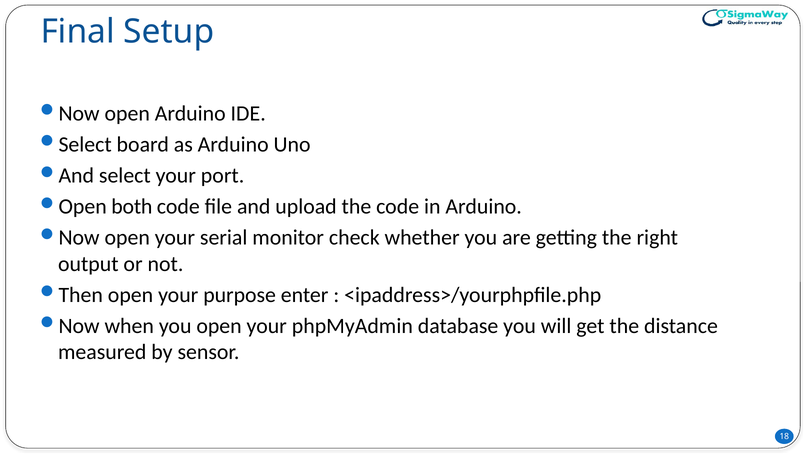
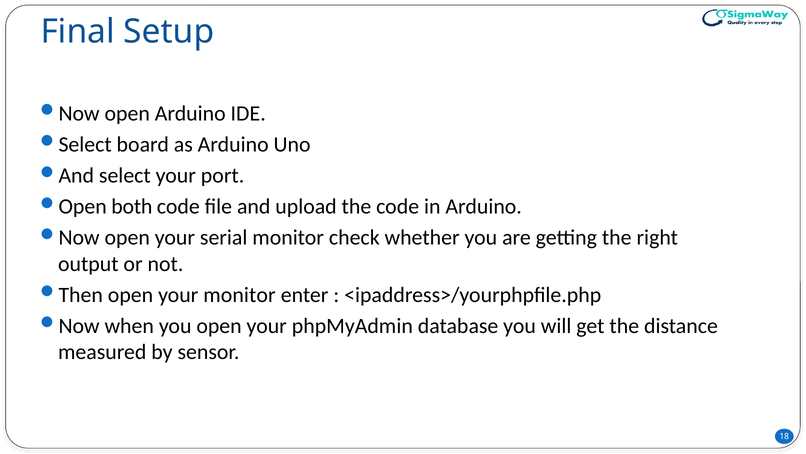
your purpose: purpose -> monitor
